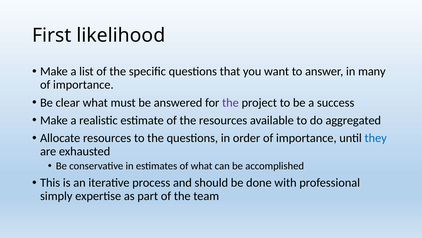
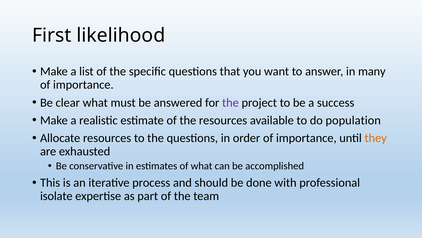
aggregated: aggregated -> population
they colour: blue -> orange
simply: simply -> isolate
